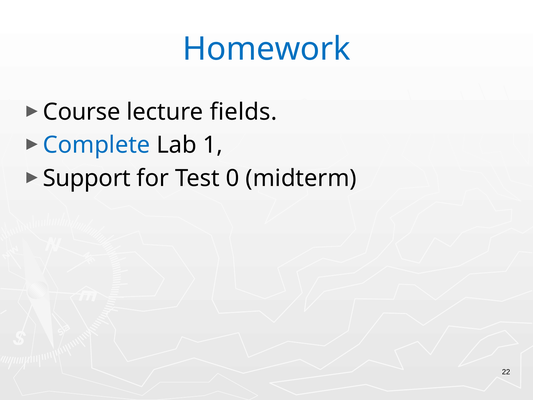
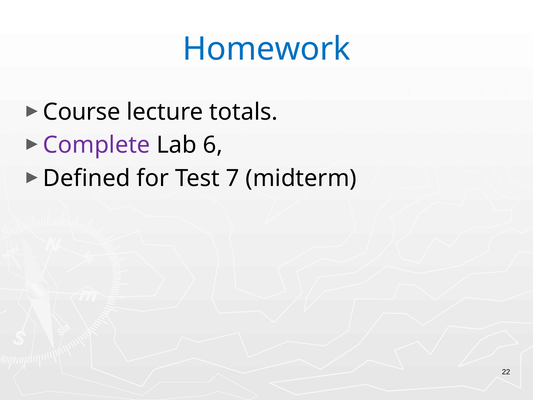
fields: fields -> totals
Complete colour: blue -> purple
1: 1 -> 6
Support: Support -> Defined
0: 0 -> 7
